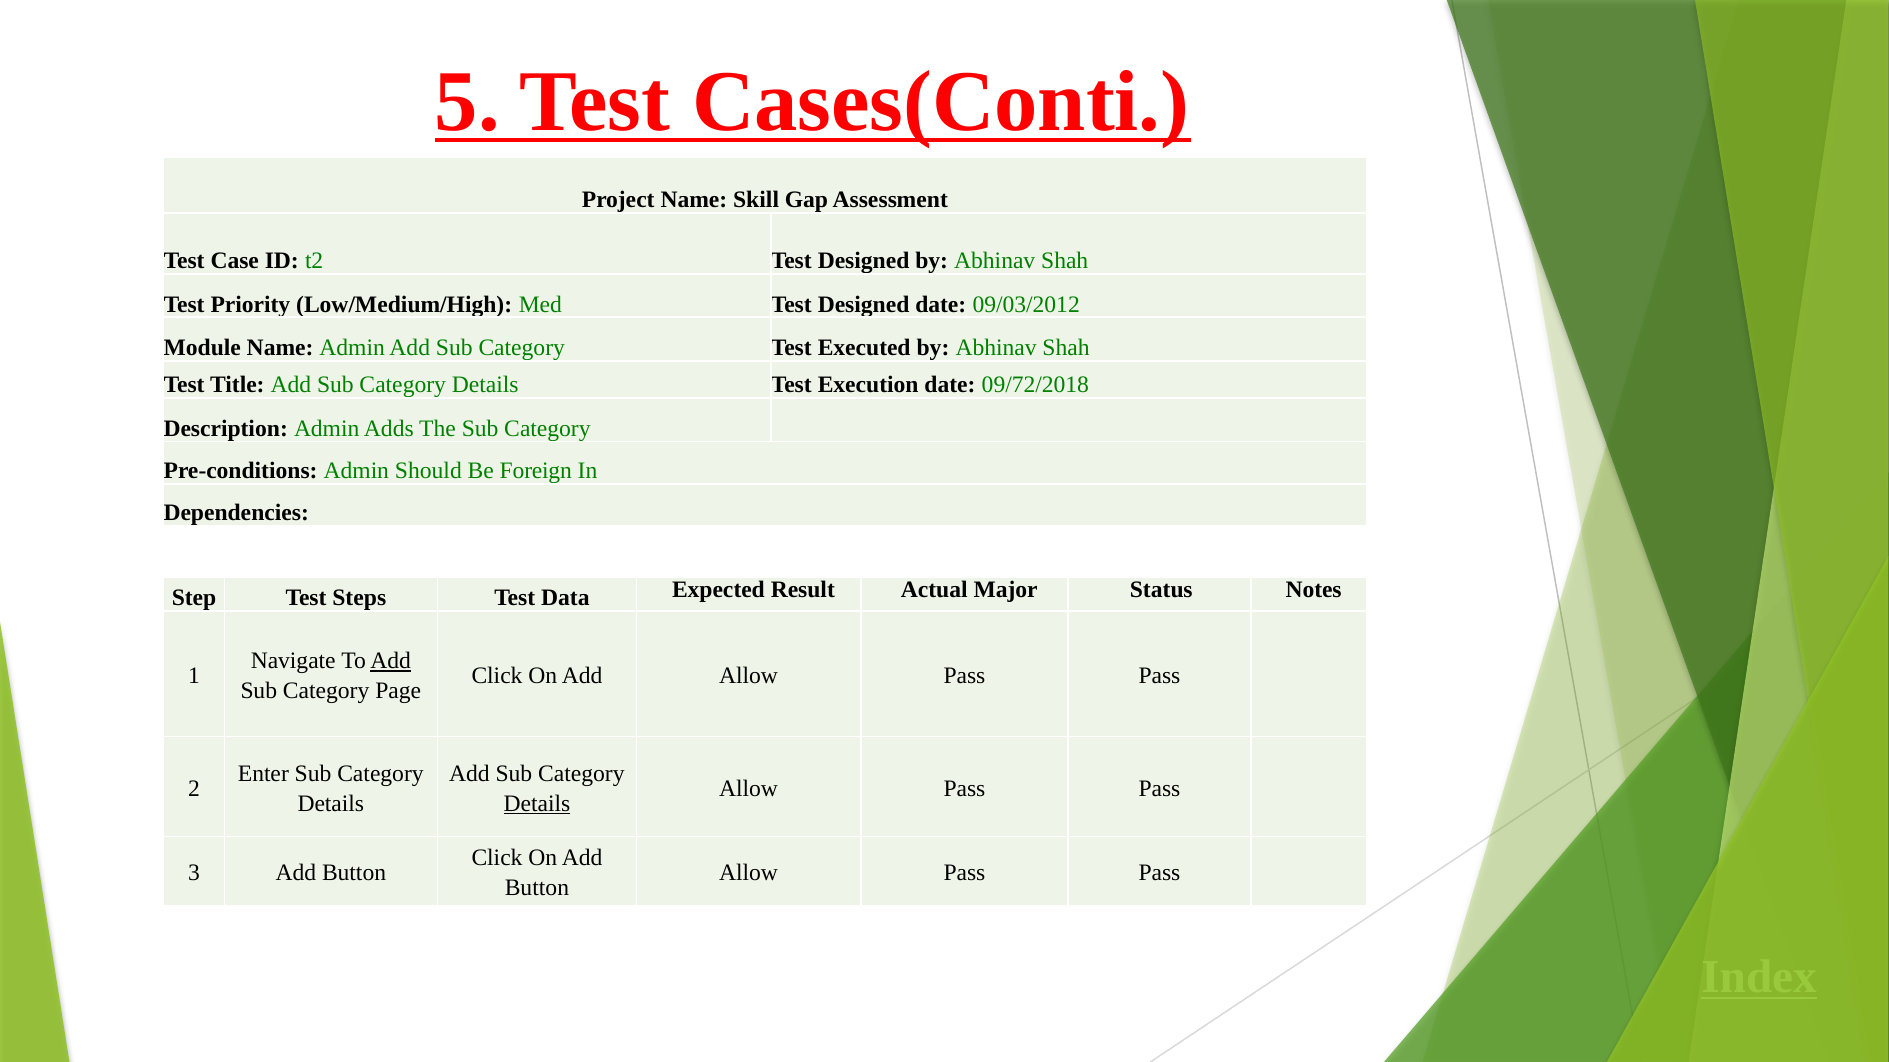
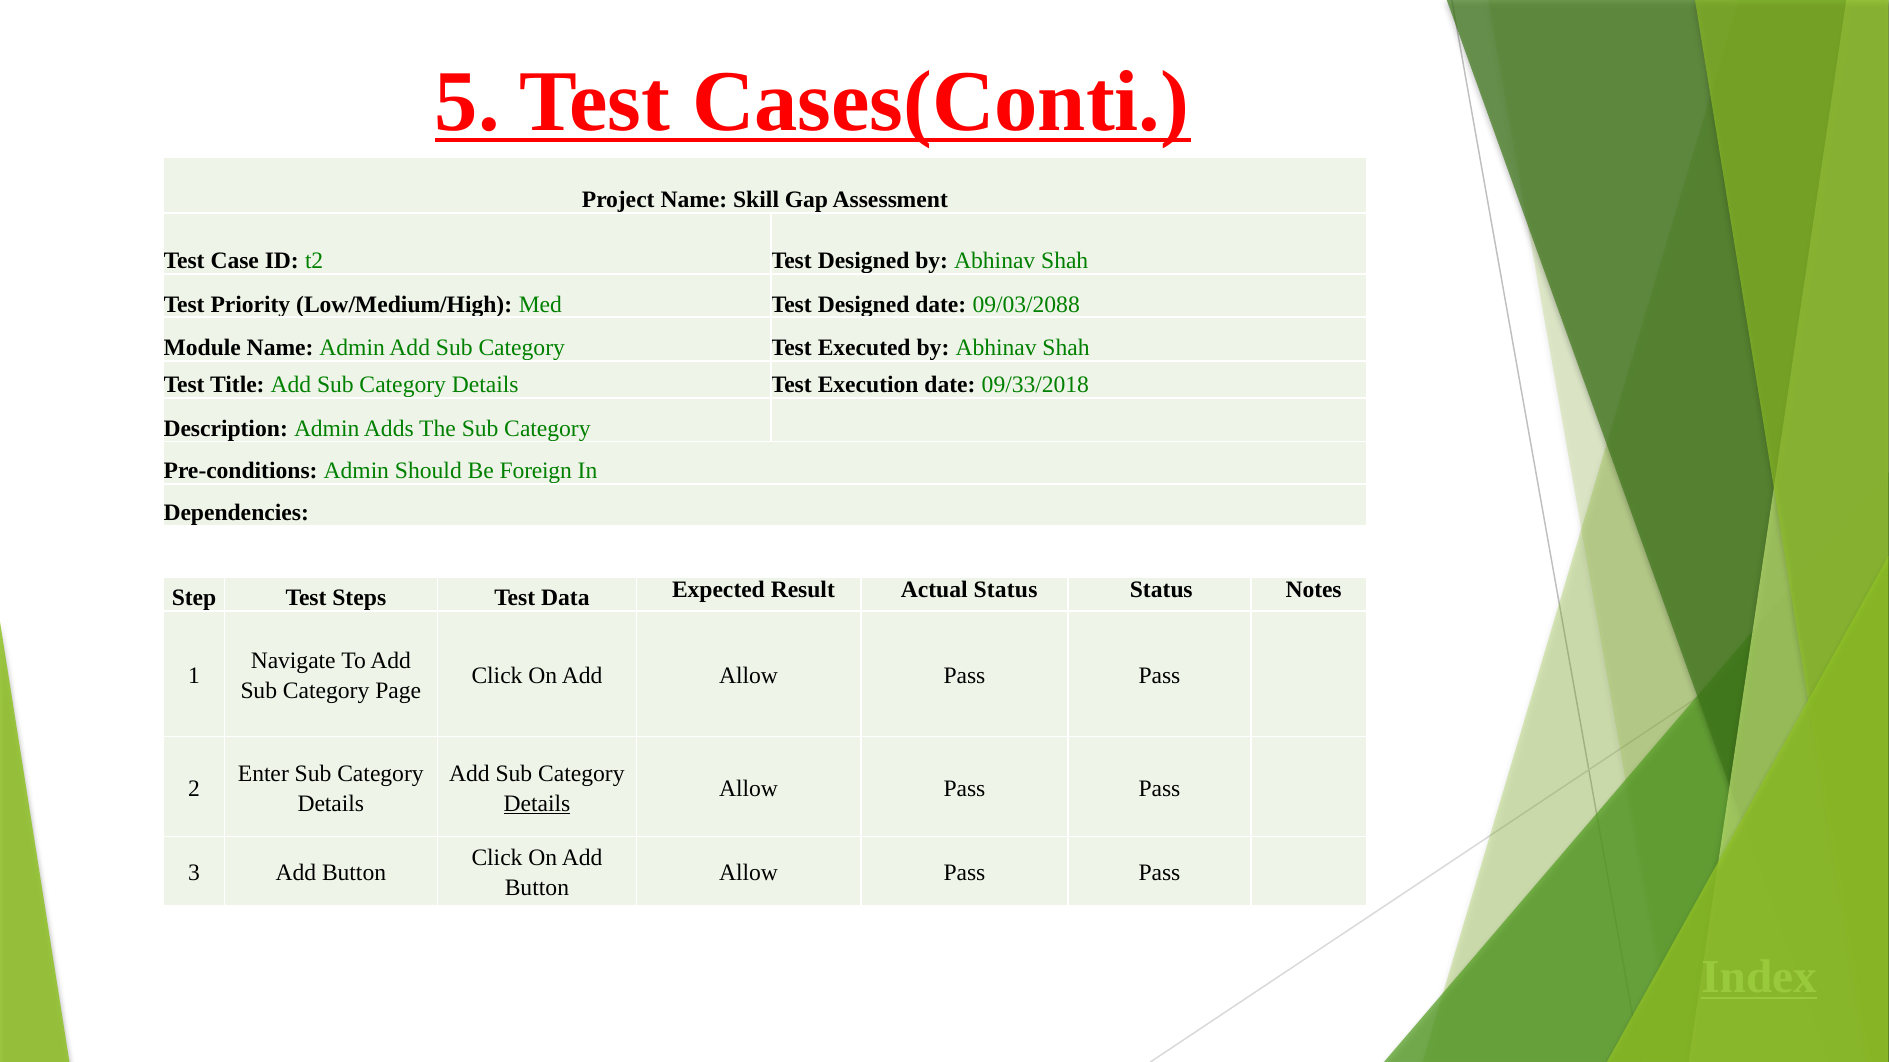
09/03/2012: 09/03/2012 -> 09/03/2088
09/72/2018: 09/72/2018 -> 09/33/2018
Actual Major: Major -> Status
Add at (391, 661) underline: present -> none
